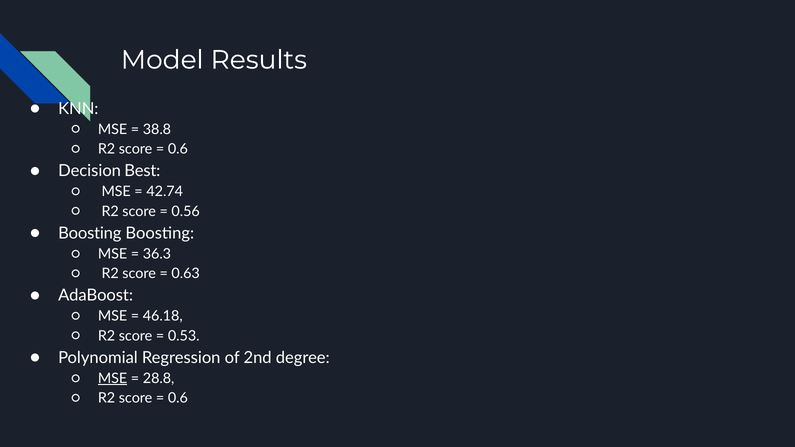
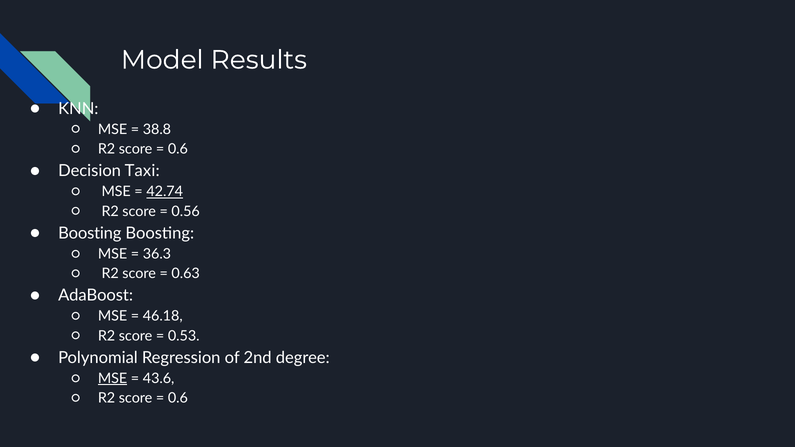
Best: Best -> Taxi
42.74 underline: none -> present
28.8: 28.8 -> 43.6
